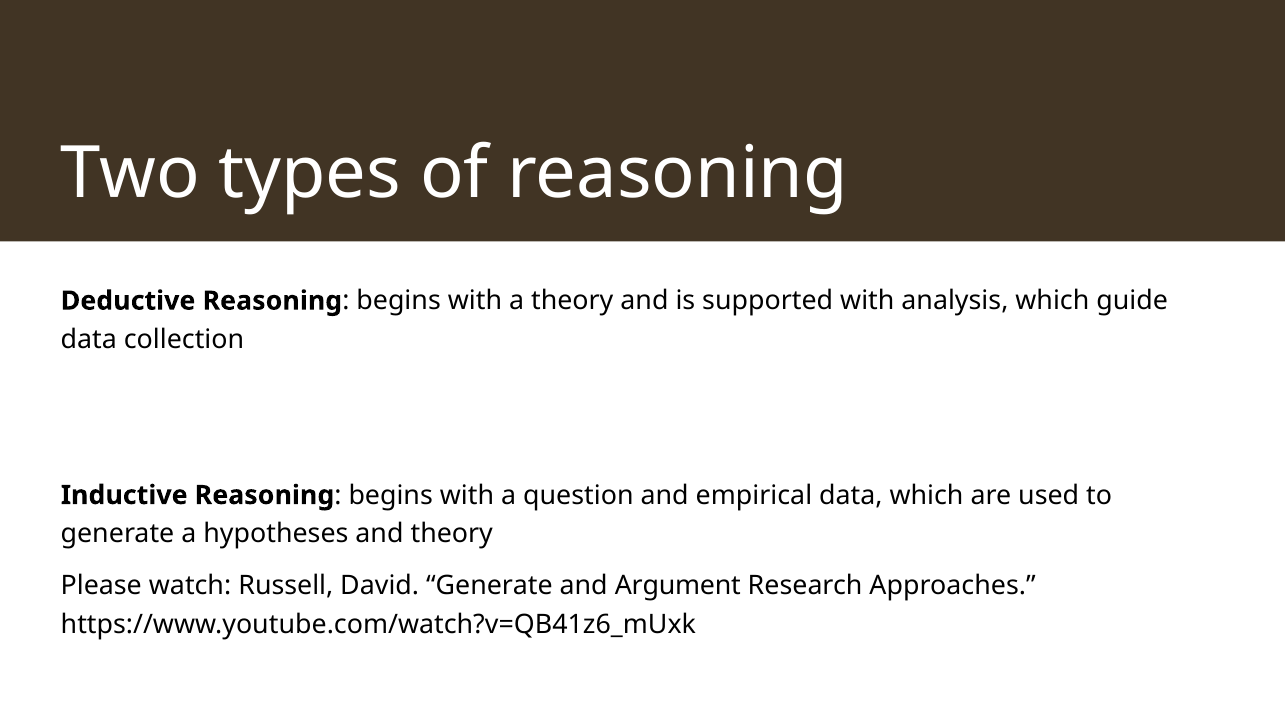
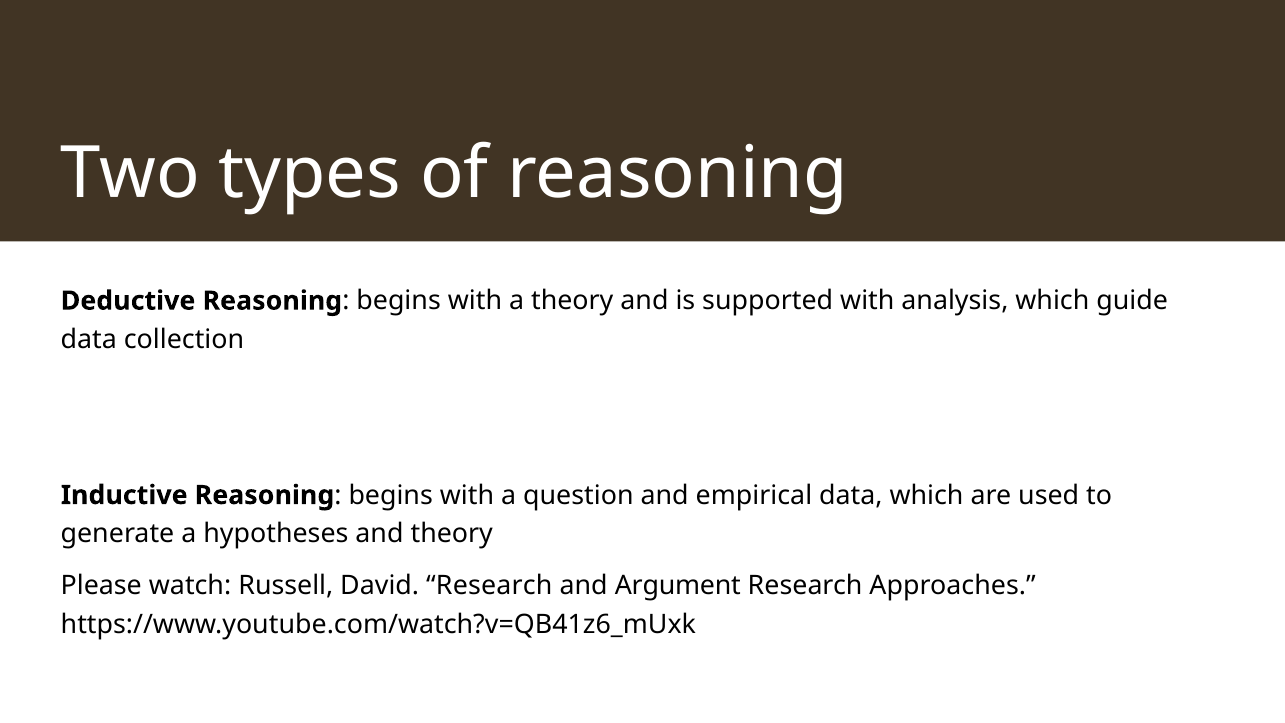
David Generate: Generate -> Research
